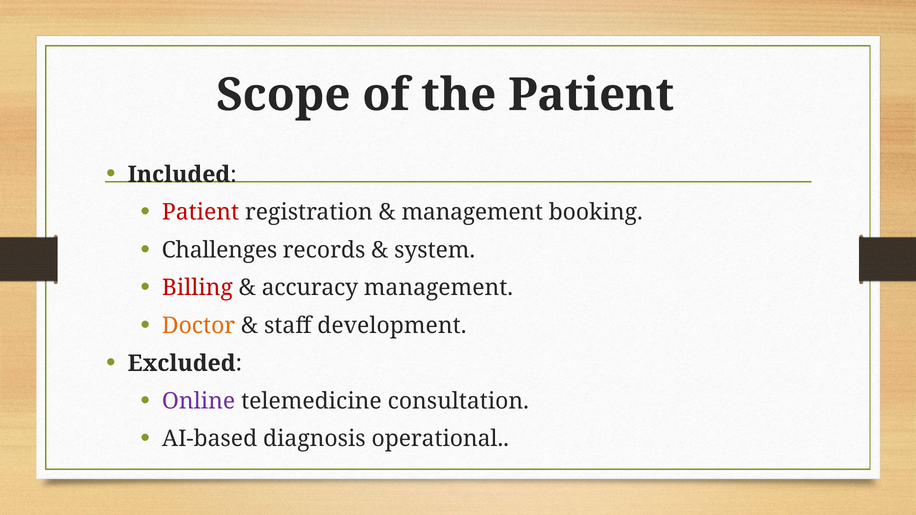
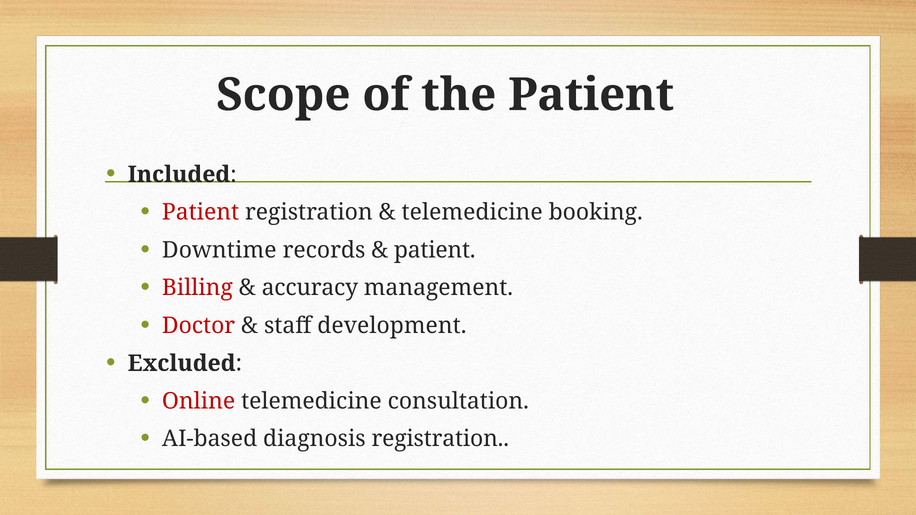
management at (472, 212): management -> telemedicine
Challenges: Challenges -> Downtime
system at (435, 250): system -> patient
Doctor colour: orange -> red
Online colour: purple -> red
diagnosis operational: operational -> registration
